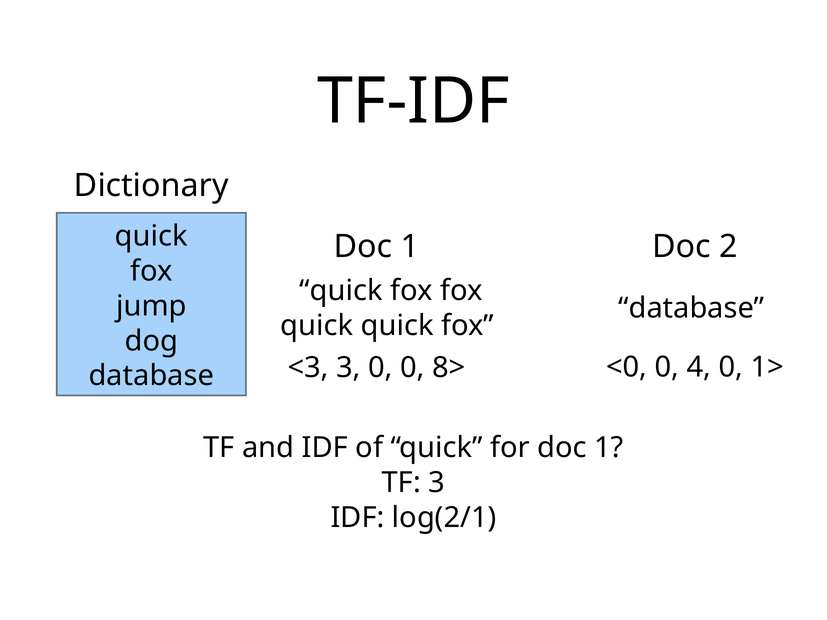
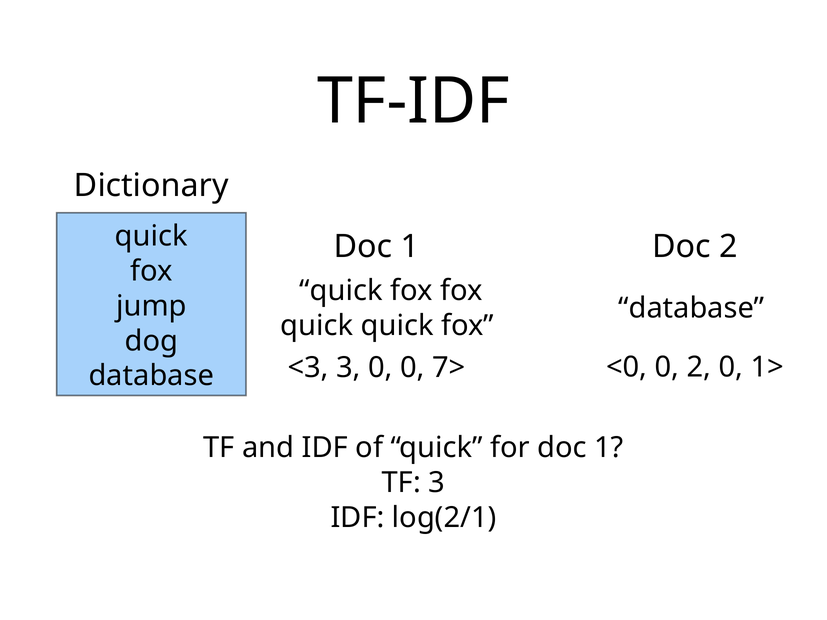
8>: 8> -> 7>
0 4: 4 -> 2
